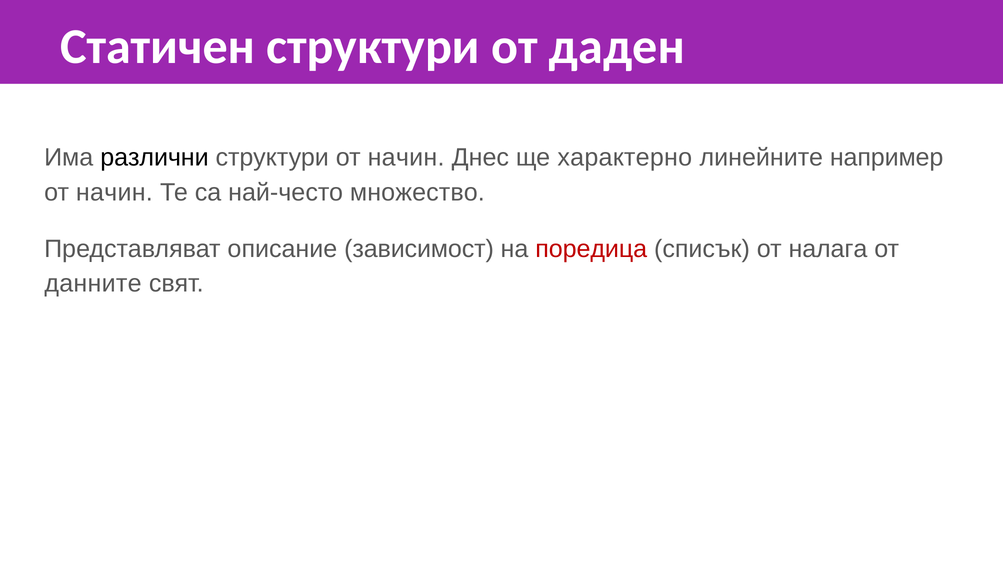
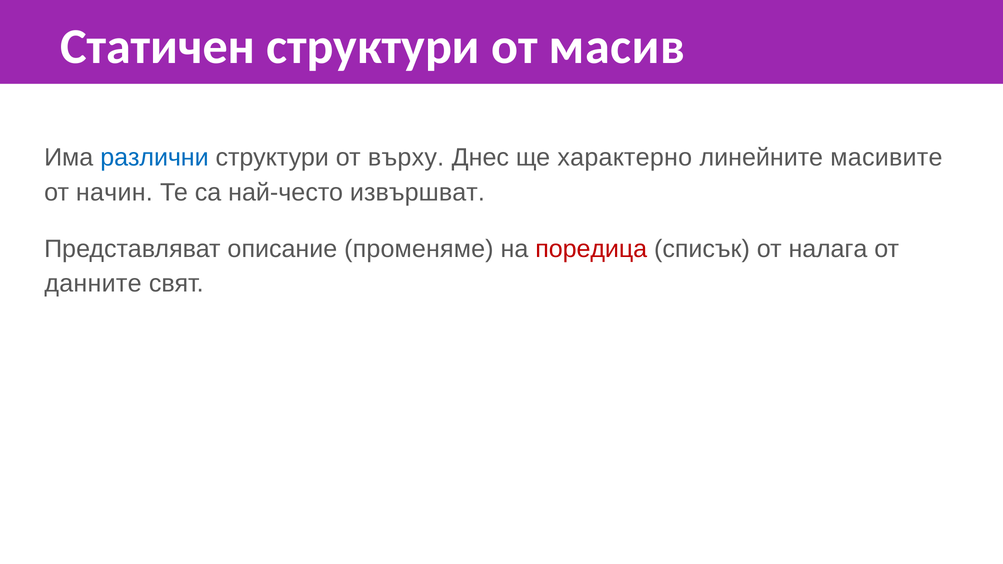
даден: даден -> масив
различни colour: black -> blue
структури от начин: начин -> върху
например: например -> масивите
множество: множество -> извършват
зависимост: зависимост -> променяме
